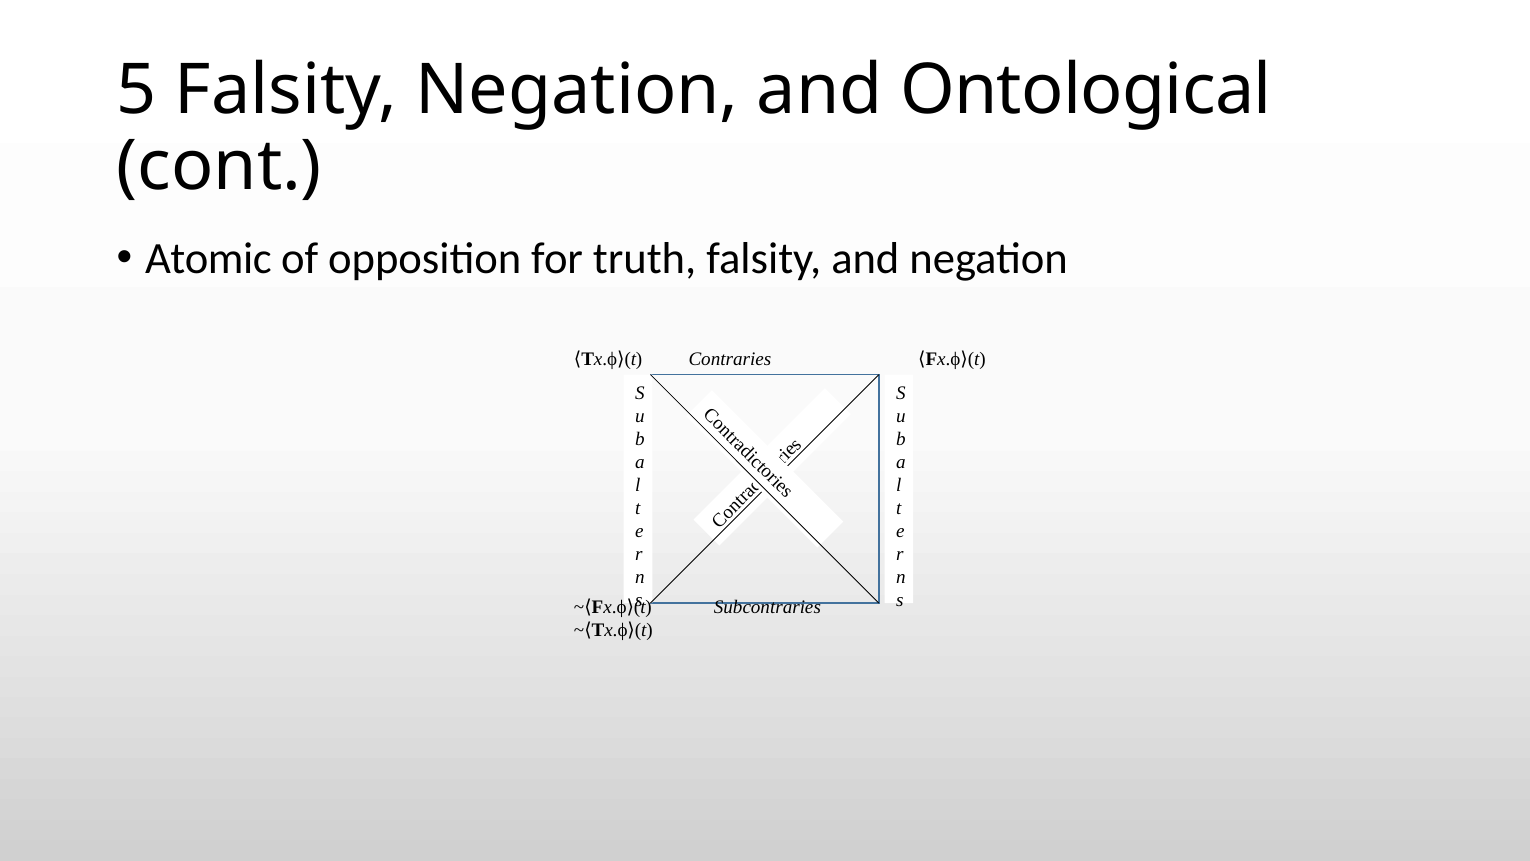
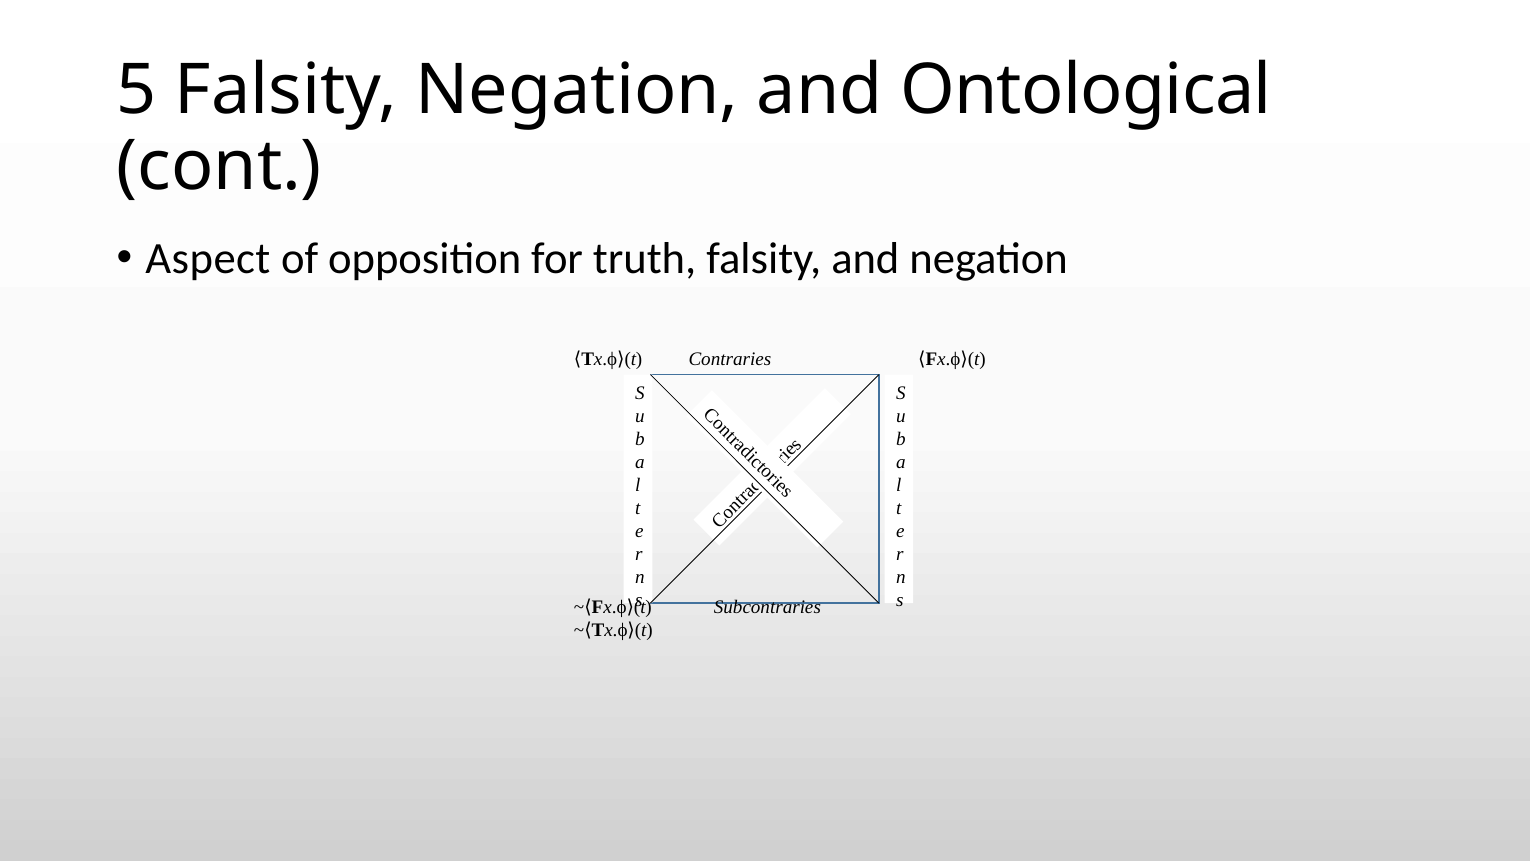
Atomic: Atomic -> Aspect
